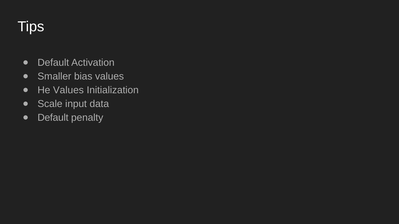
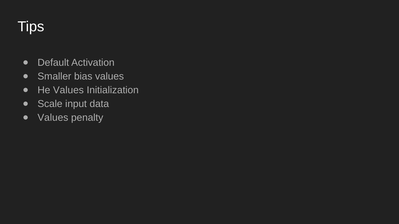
Default at (53, 118): Default -> Values
